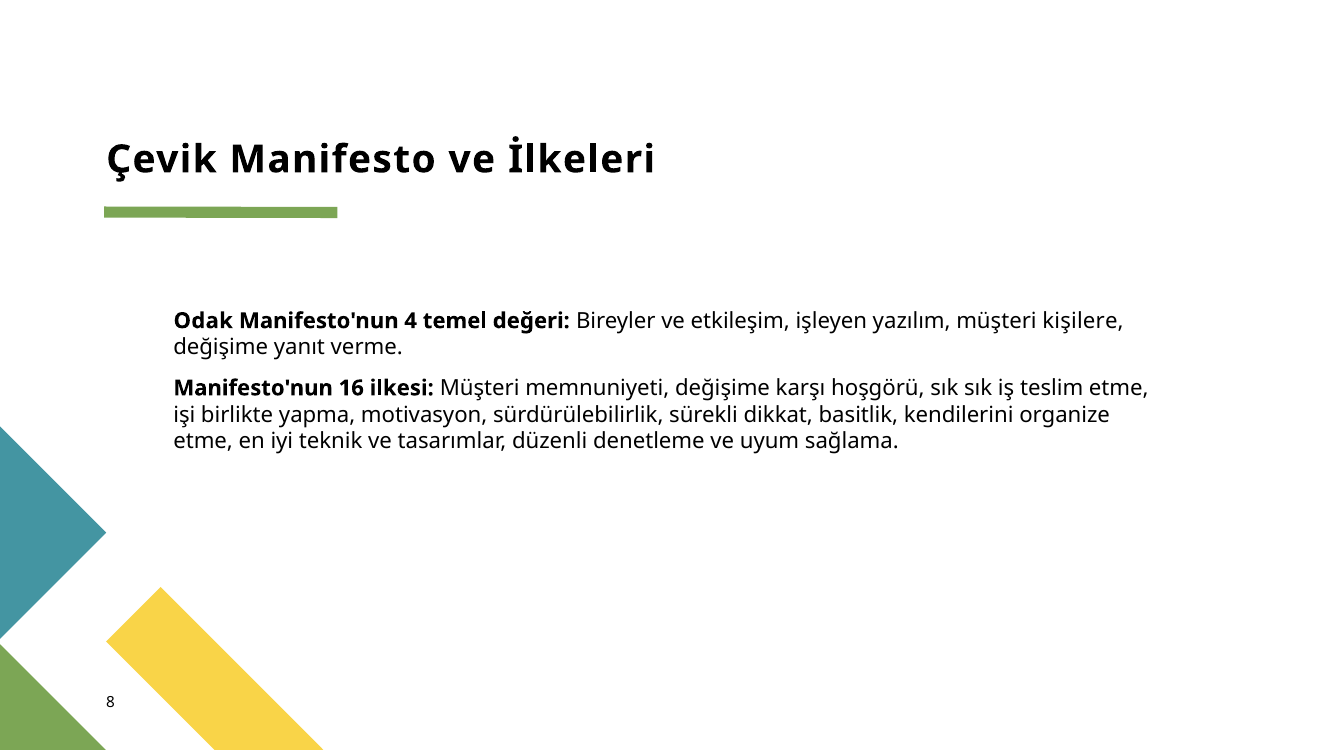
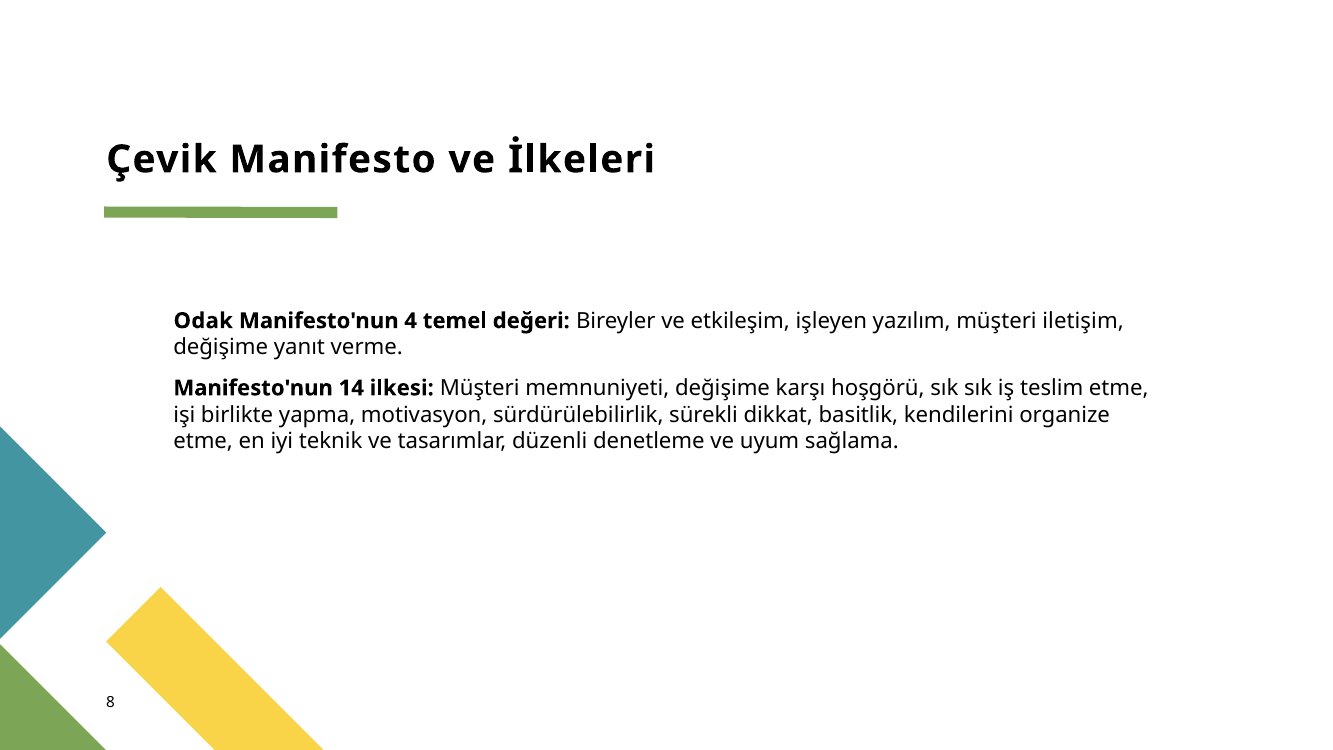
kişilere: kişilere -> iletişim
16: 16 -> 14
